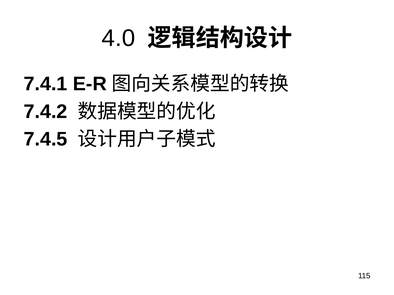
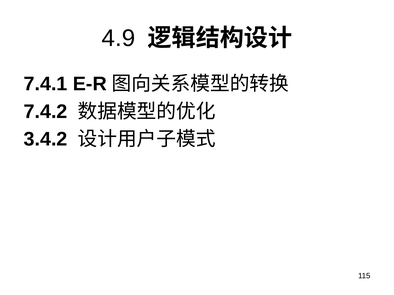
4.0: 4.0 -> 4.9
7.4.5: 7.4.5 -> 3.4.2
